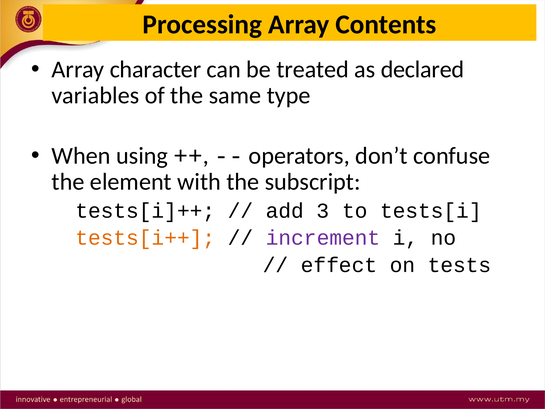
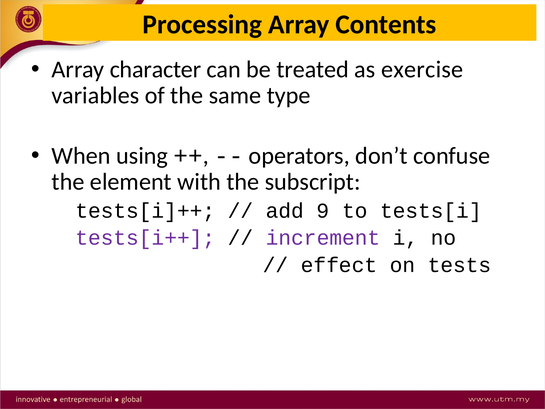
declared: declared -> exercise
3: 3 -> 9
tests[i++ colour: orange -> purple
